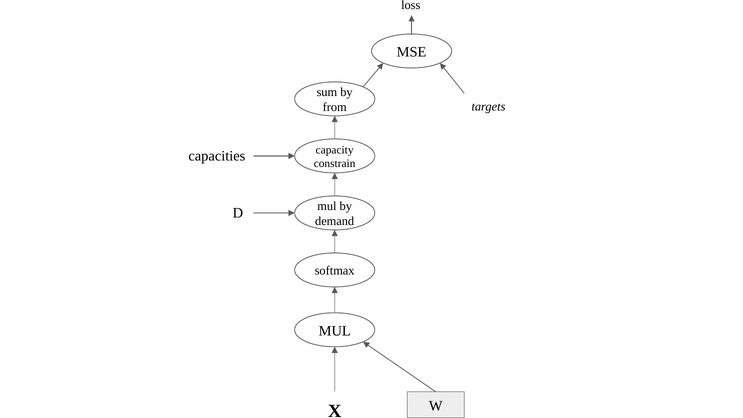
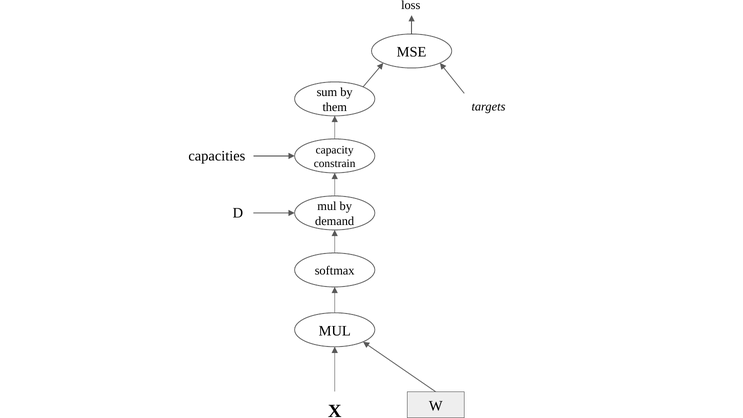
from: from -> them
